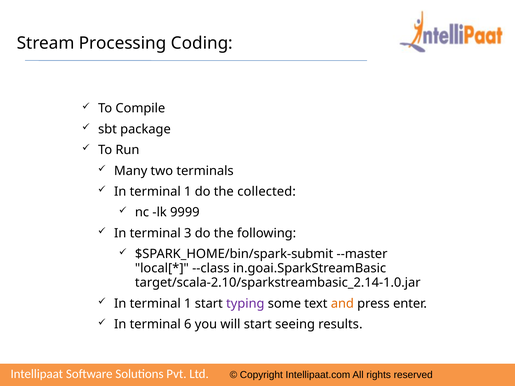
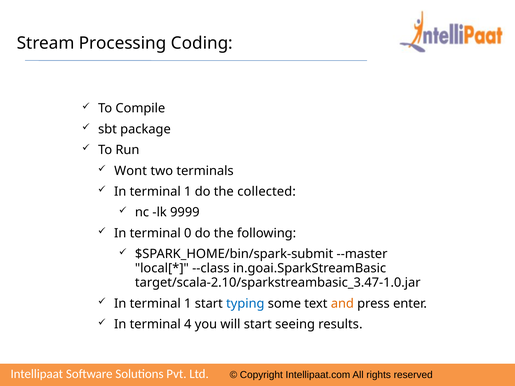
Many: Many -> Wont
3: 3 -> 0
target/scala-2.10/sparkstreambasic_2.14-1.0.jar: target/scala-2.10/sparkstreambasic_2.14-1.0.jar -> target/scala-2.10/sparkstreambasic_3.47-1.0.jar
typing colour: purple -> blue
6: 6 -> 4
